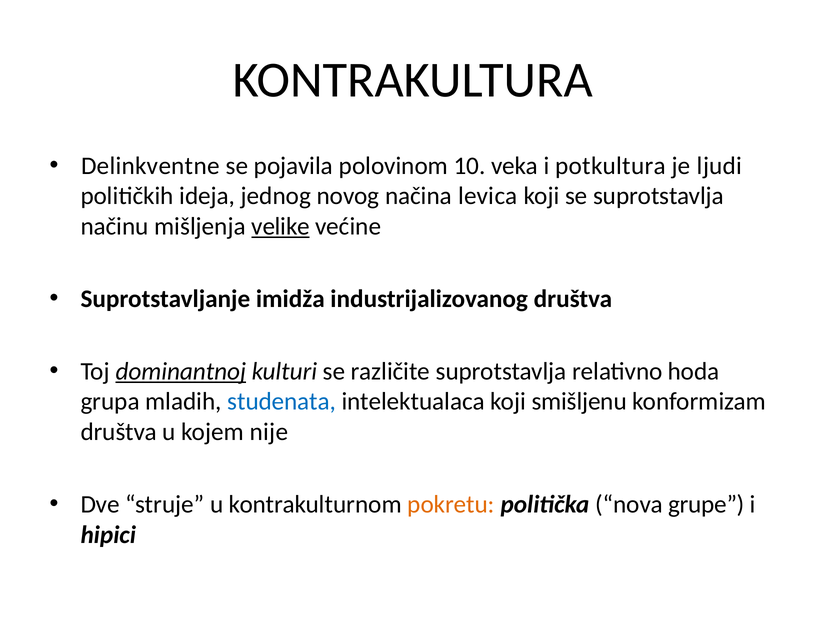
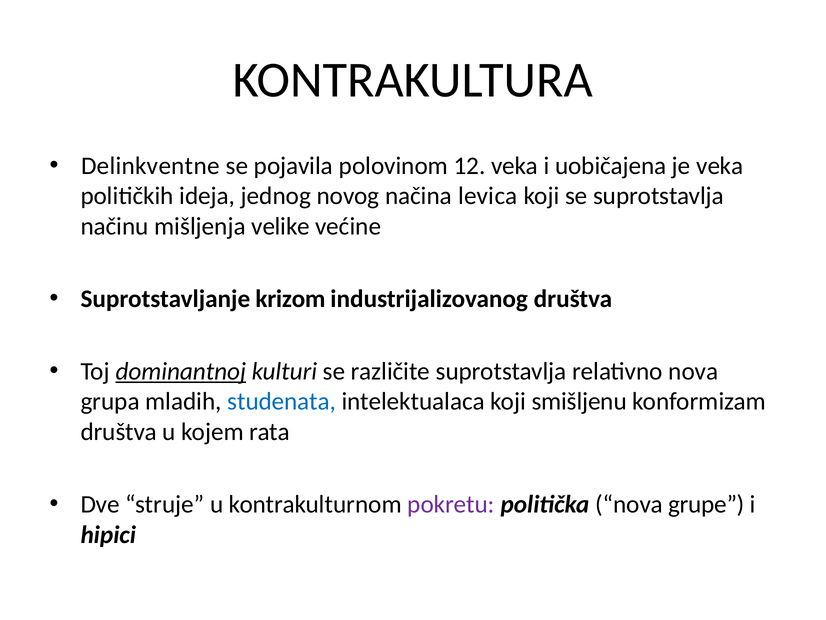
10: 10 -> 12
potkultura: potkultura -> uobičajena
je ljudi: ljudi -> veka
velike underline: present -> none
imidža: imidža -> krizom
relativno hoda: hoda -> nova
nije: nije -> rata
pokretu colour: orange -> purple
